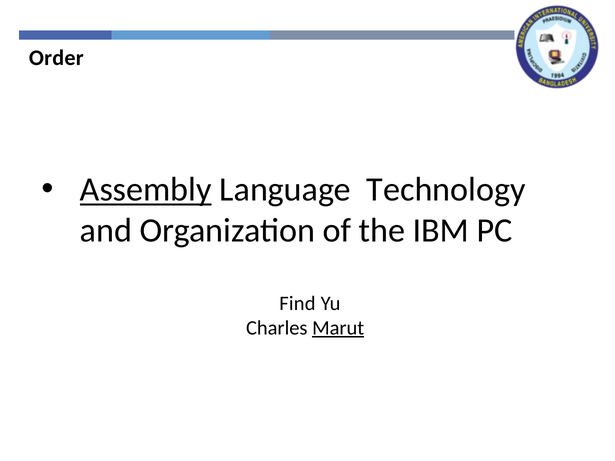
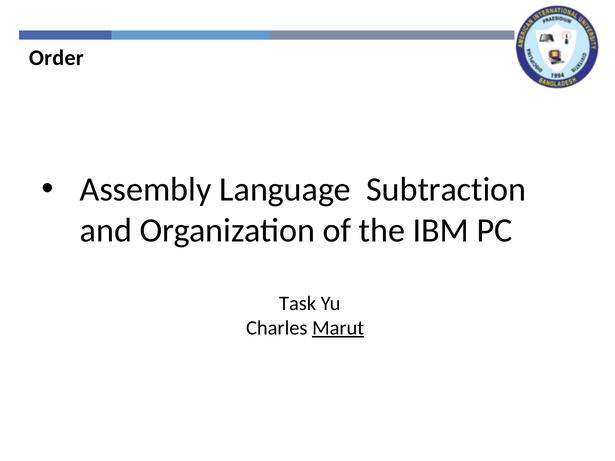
Assembly underline: present -> none
Technology: Technology -> Subtraction
Find: Find -> Task
